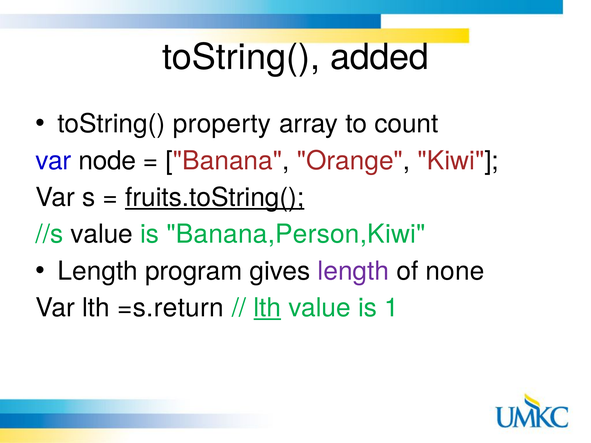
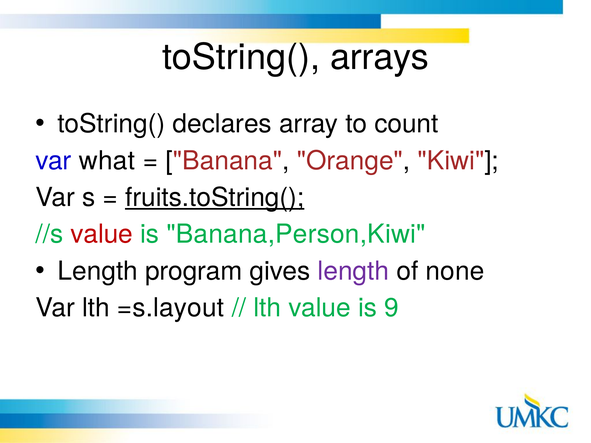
added: added -> arrays
property: property -> declares
node: node -> what
value at (102, 234) colour: black -> red
=s.return: =s.return -> =s.layout
lth at (267, 308) underline: present -> none
1: 1 -> 9
